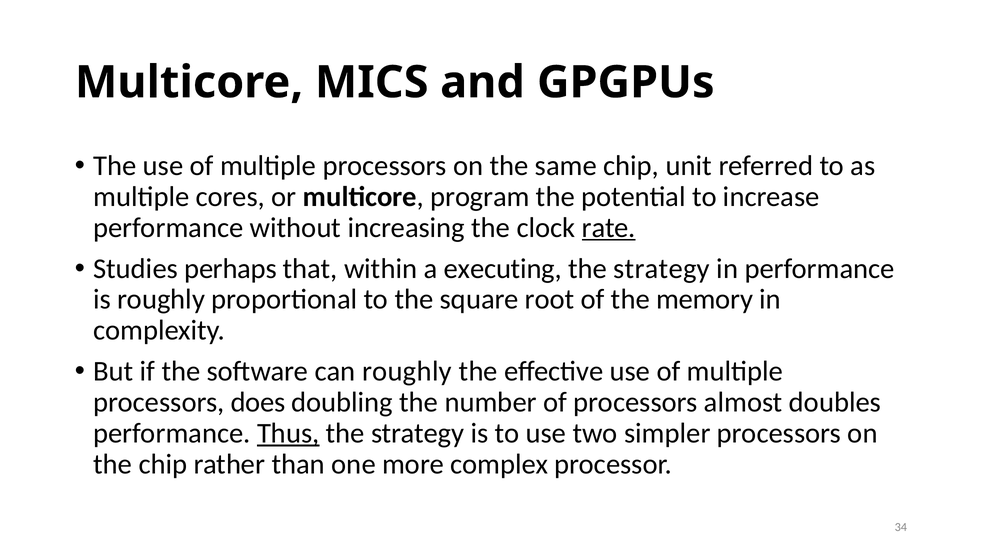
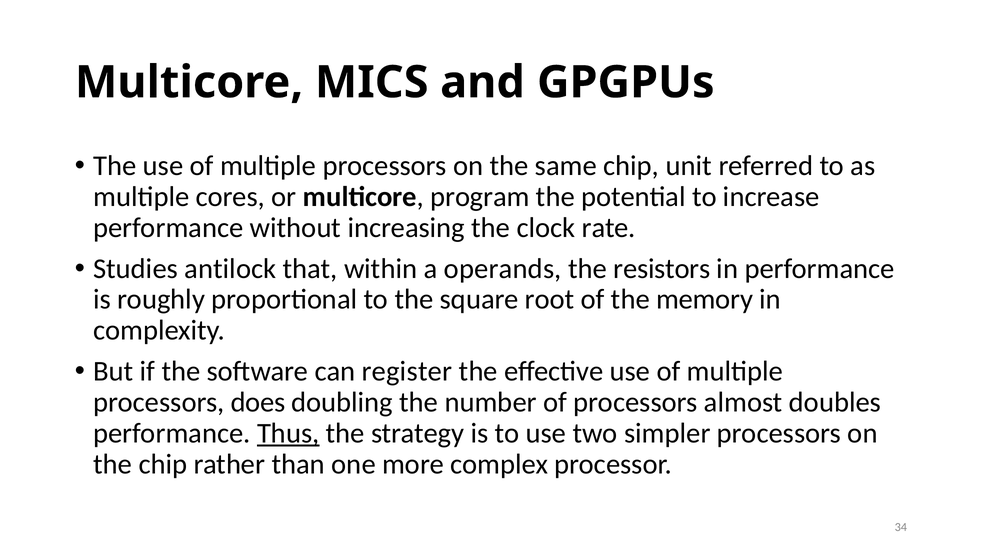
rate underline: present -> none
perhaps: perhaps -> antilock
executing: executing -> operands
strategy at (662, 269): strategy -> resistors
can roughly: roughly -> register
